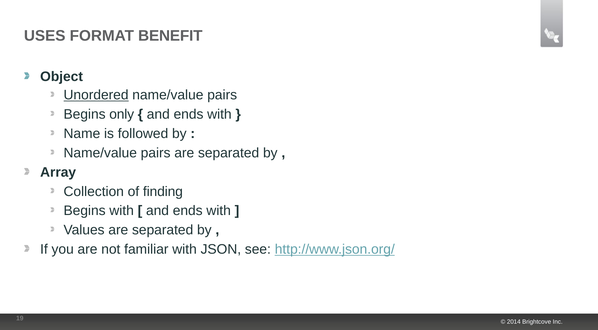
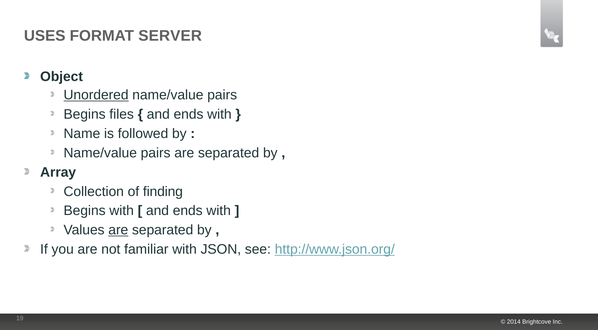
BENEFIT: BENEFIT -> SERVER
only: only -> files
are at (118, 230) underline: none -> present
